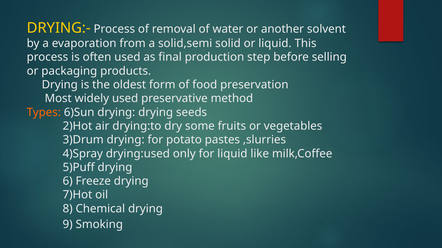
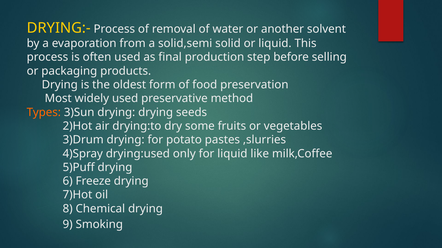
6)Sun: 6)Sun -> 3)Sun
